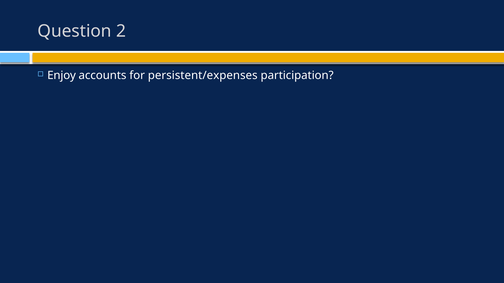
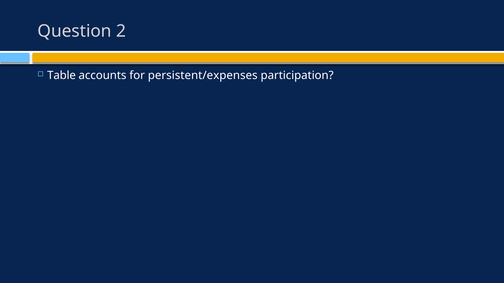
Enjoy: Enjoy -> Table
